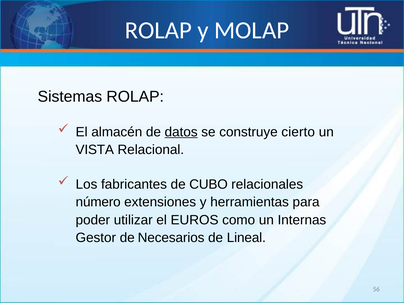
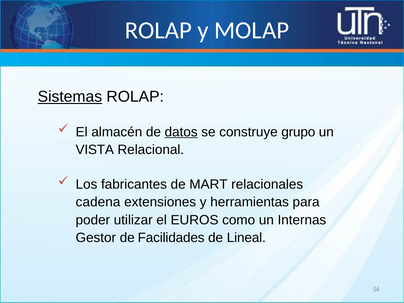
Sistemas underline: none -> present
cierto: cierto -> grupo
CUBO: CUBO -> MART
número: número -> cadena
Necesarios: Necesarios -> Facilidades
